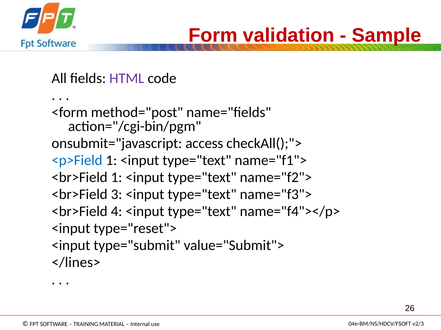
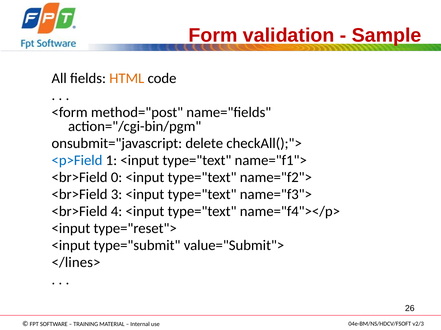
HTML colour: purple -> orange
access: access -> delete
<br>Field 1: 1 -> 0
